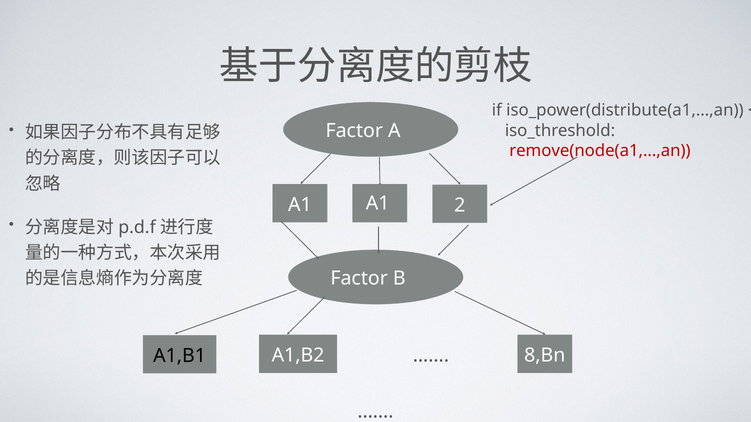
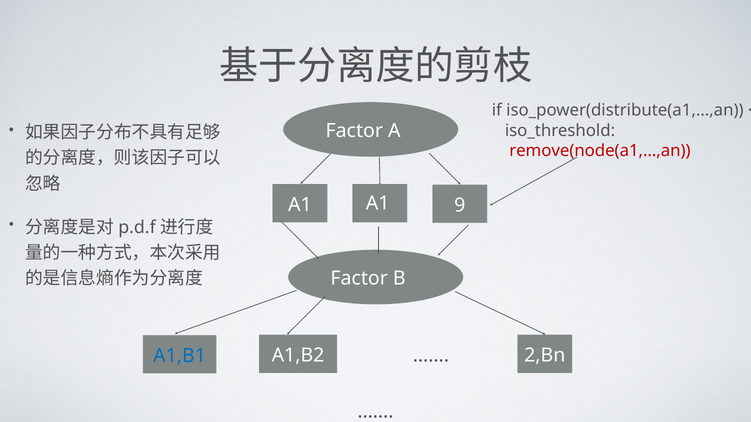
2: 2 -> 9
A1,B1 colour: black -> blue
8,Bn: 8,Bn -> 2,Bn
